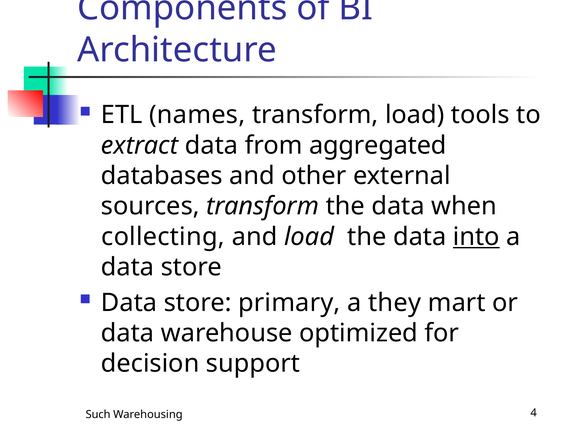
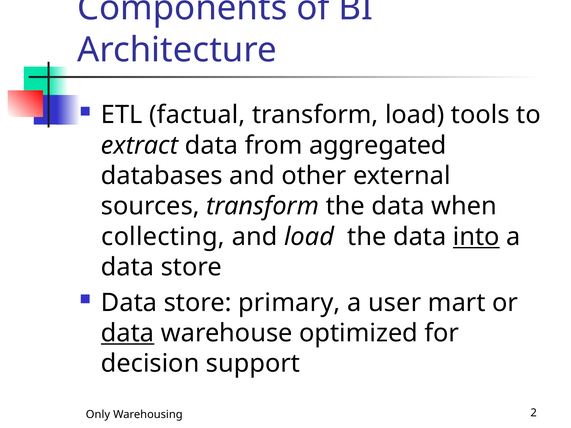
names: names -> factual
they: they -> user
data at (128, 333) underline: none -> present
Such: Such -> Only
4: 4 -> 2
